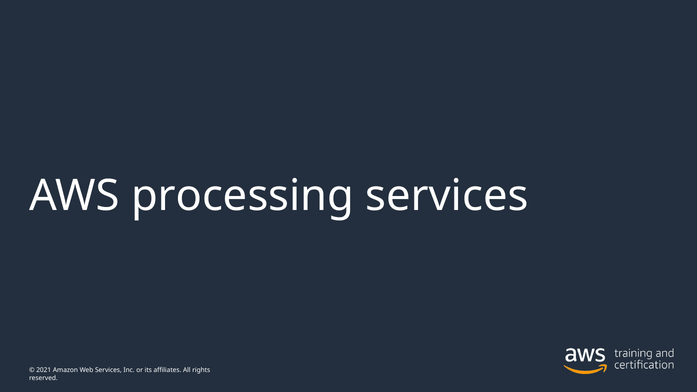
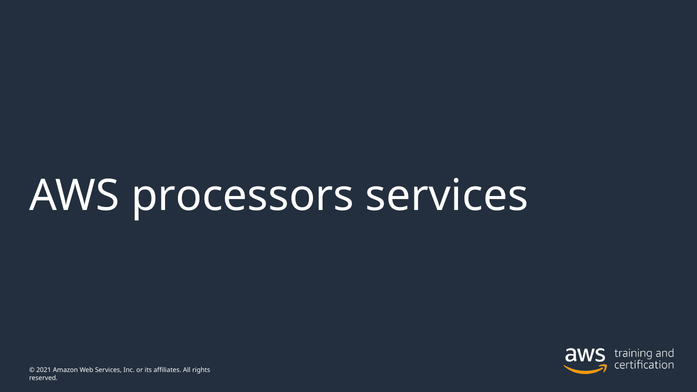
processing: processing -> processors
